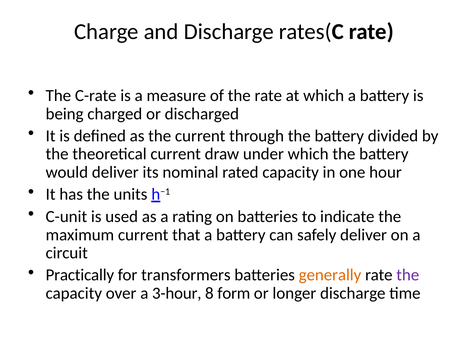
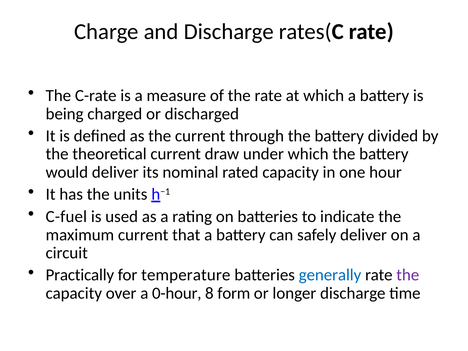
C-unit: C-unit -> C-fuel
transformers: transformers -> temperature
generally colour: orange -> blue
3-hour: 3-hour -> 0-hour
